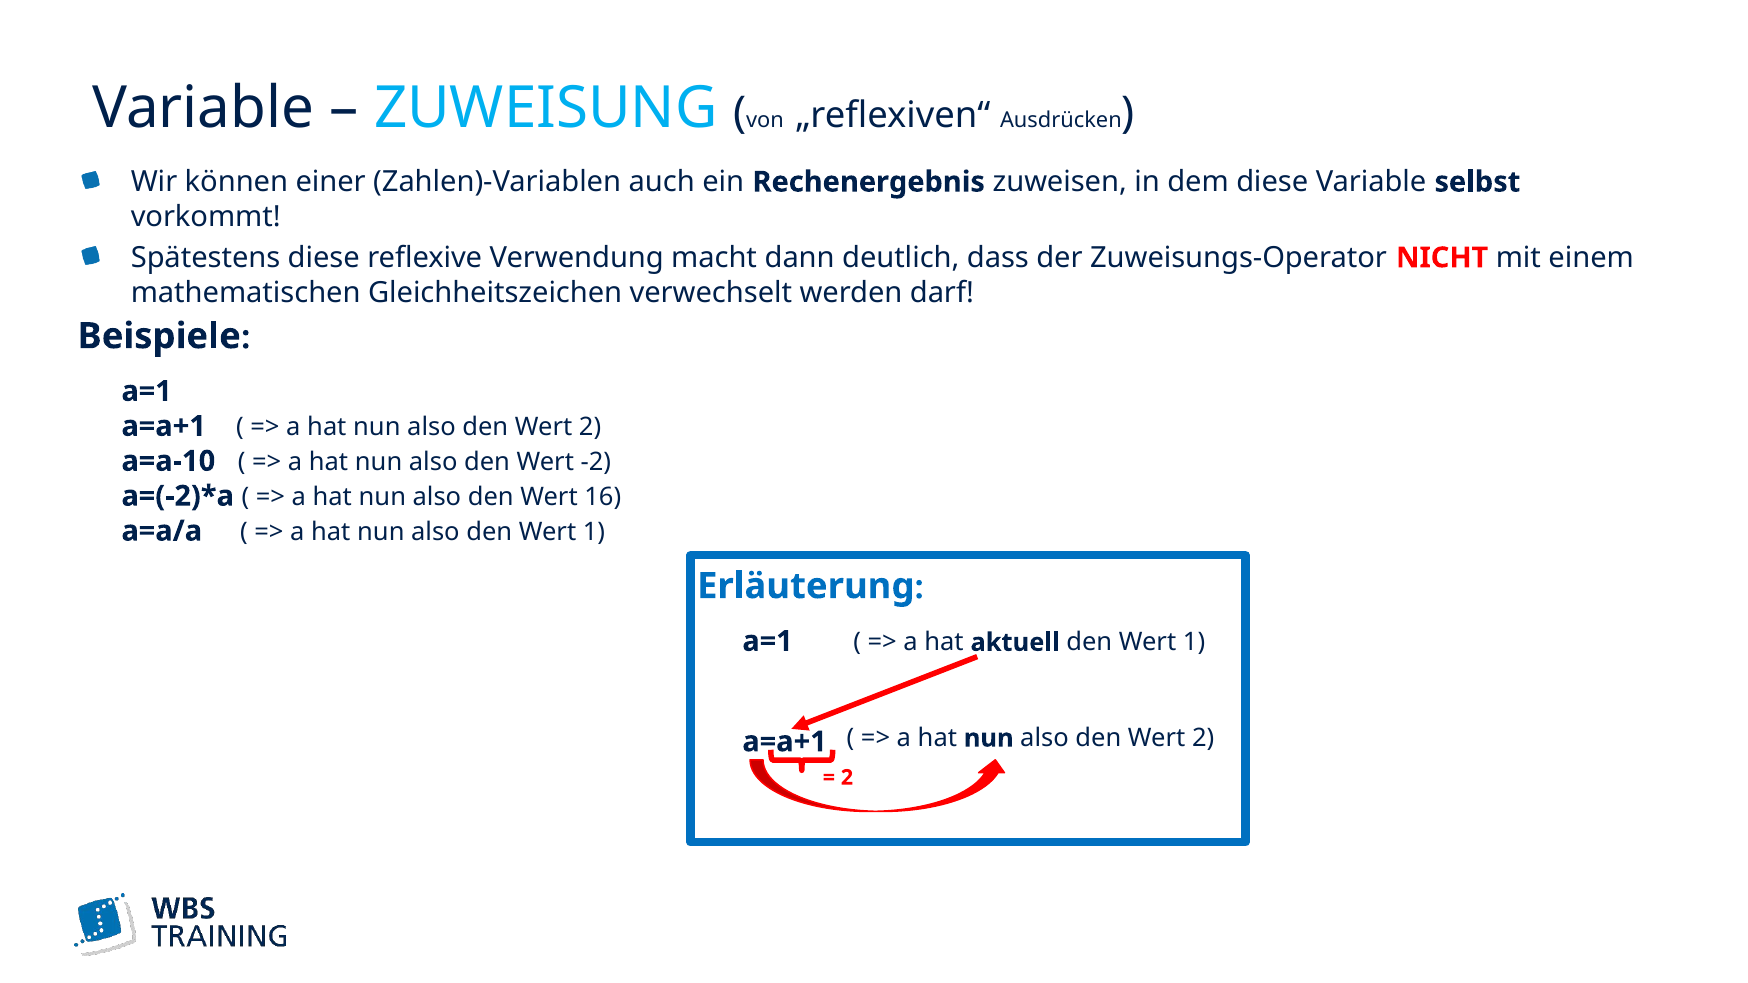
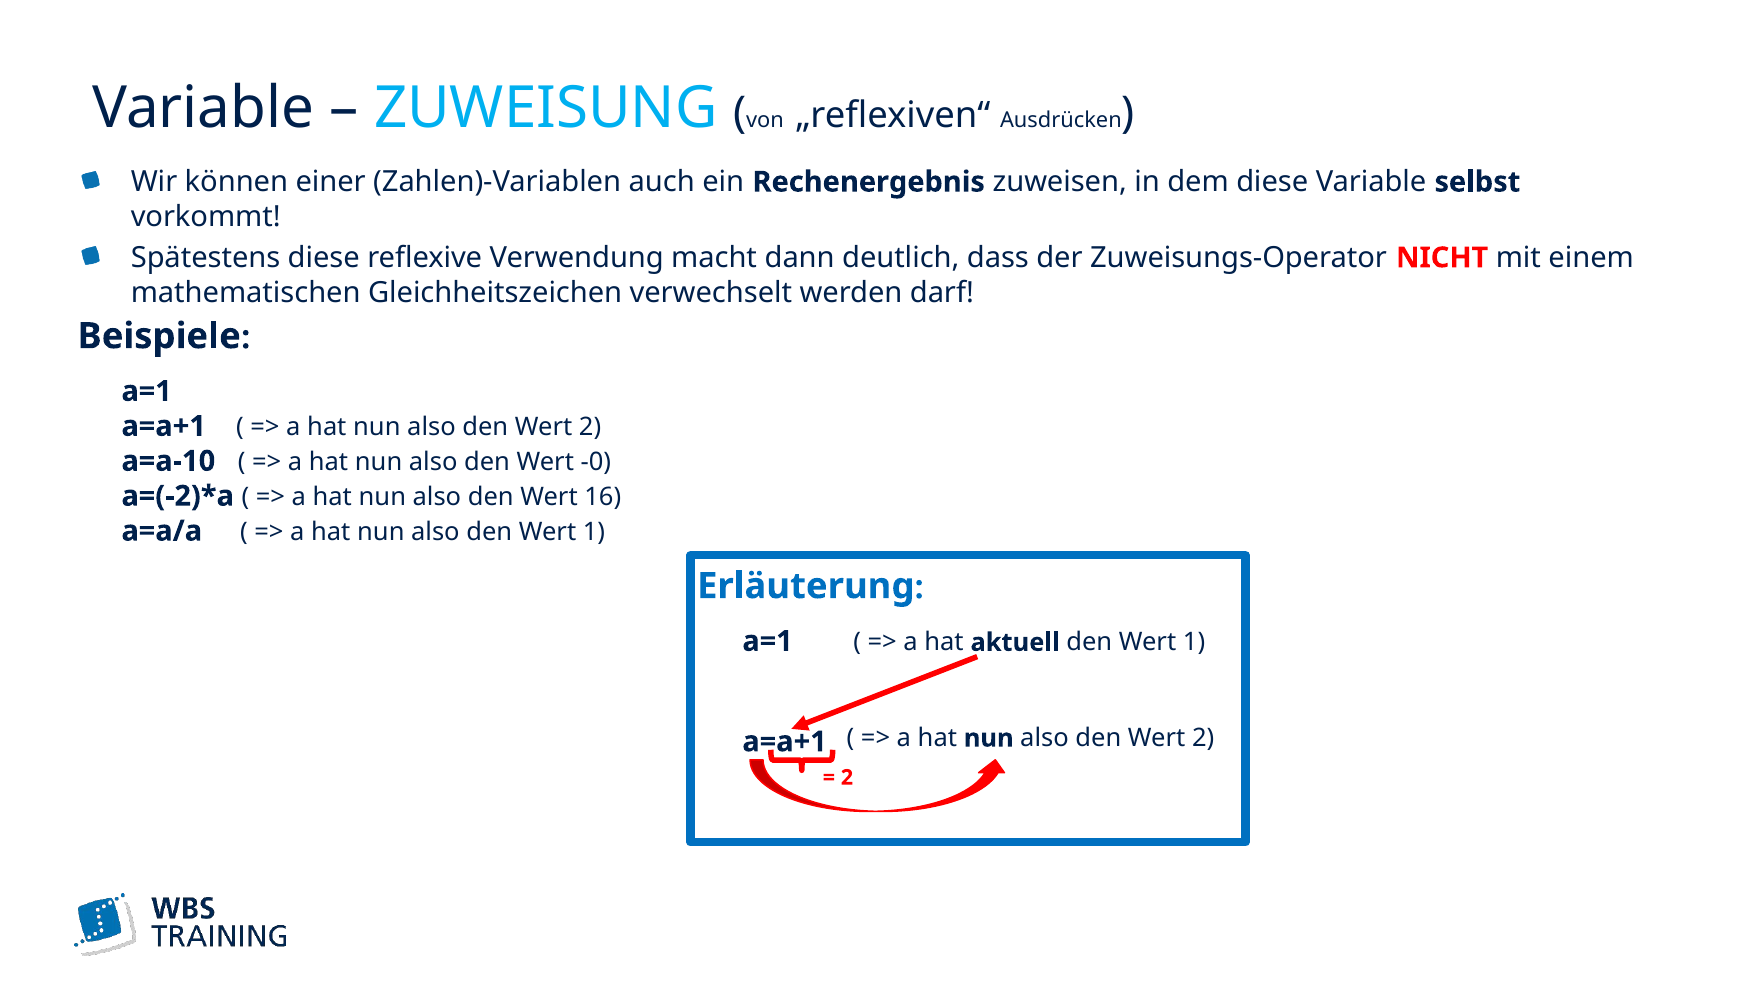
-2: -2 -> -0
